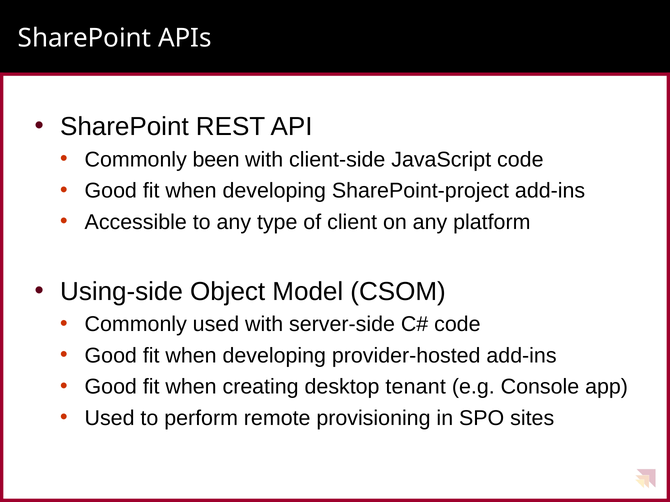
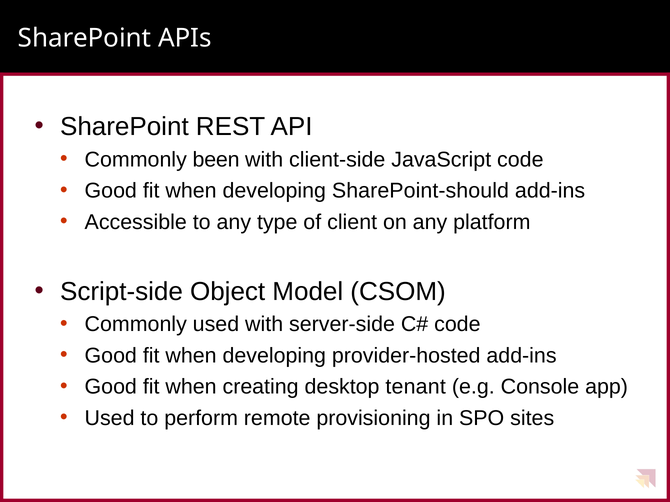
SharePoint-project: SharePoint-project -> SharePoint-should
Using-side: Using-side -> Script-side
